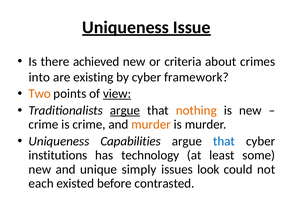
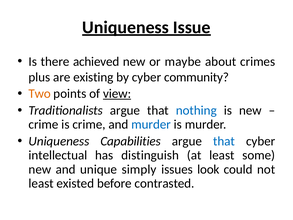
criteria: criteria -> maybe
into: into -> plus
framework: framework -> community
argue at (125, 110) underline: present -> none
nothing colour: orange -> blue
murder at (151, 124) colour: orange -> blue
institutions: institutions -> intellectual
technology: technology -> distinguish
each at (41, 183): each -> least
